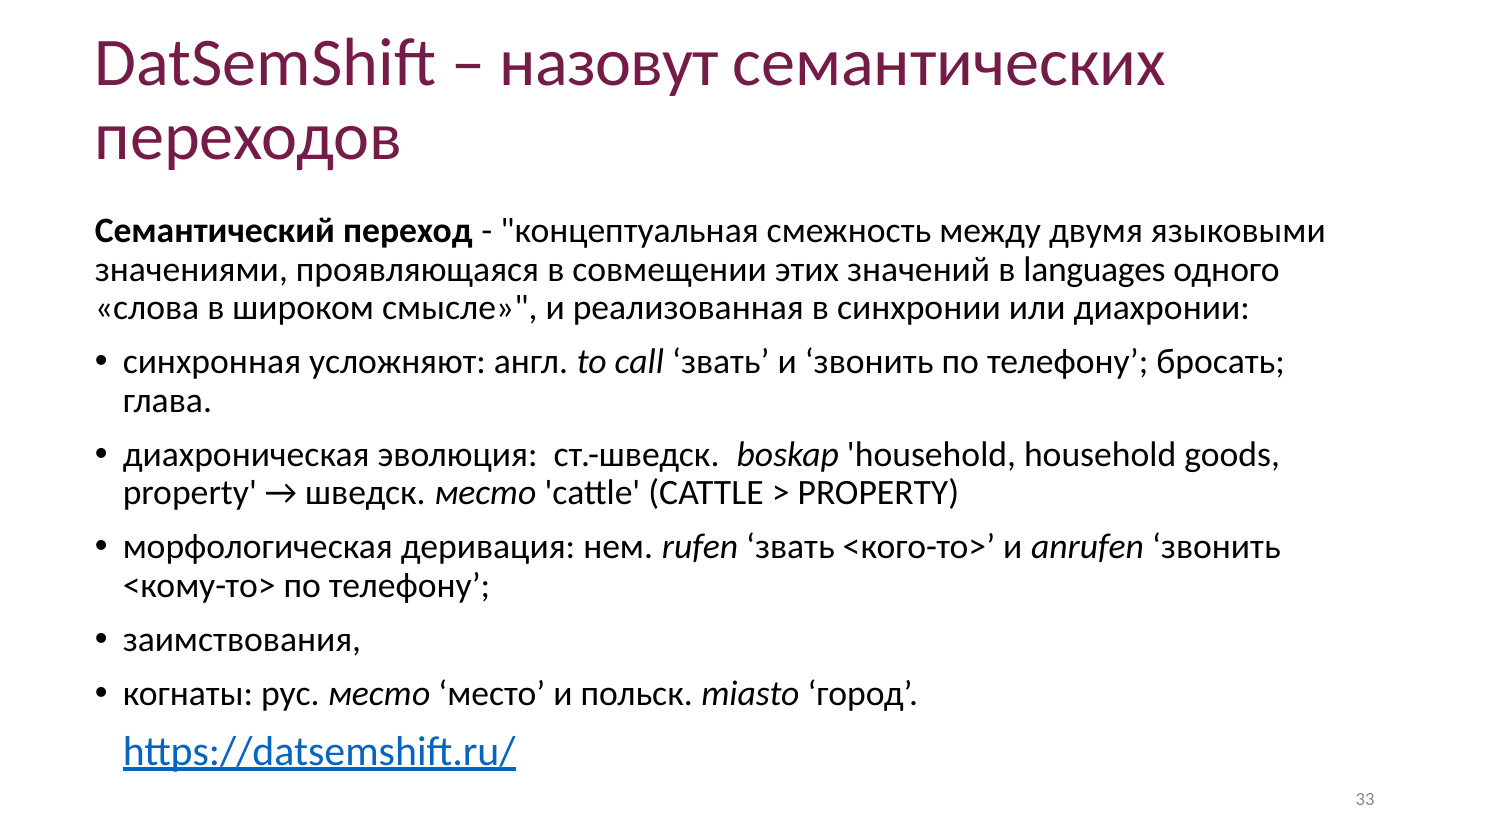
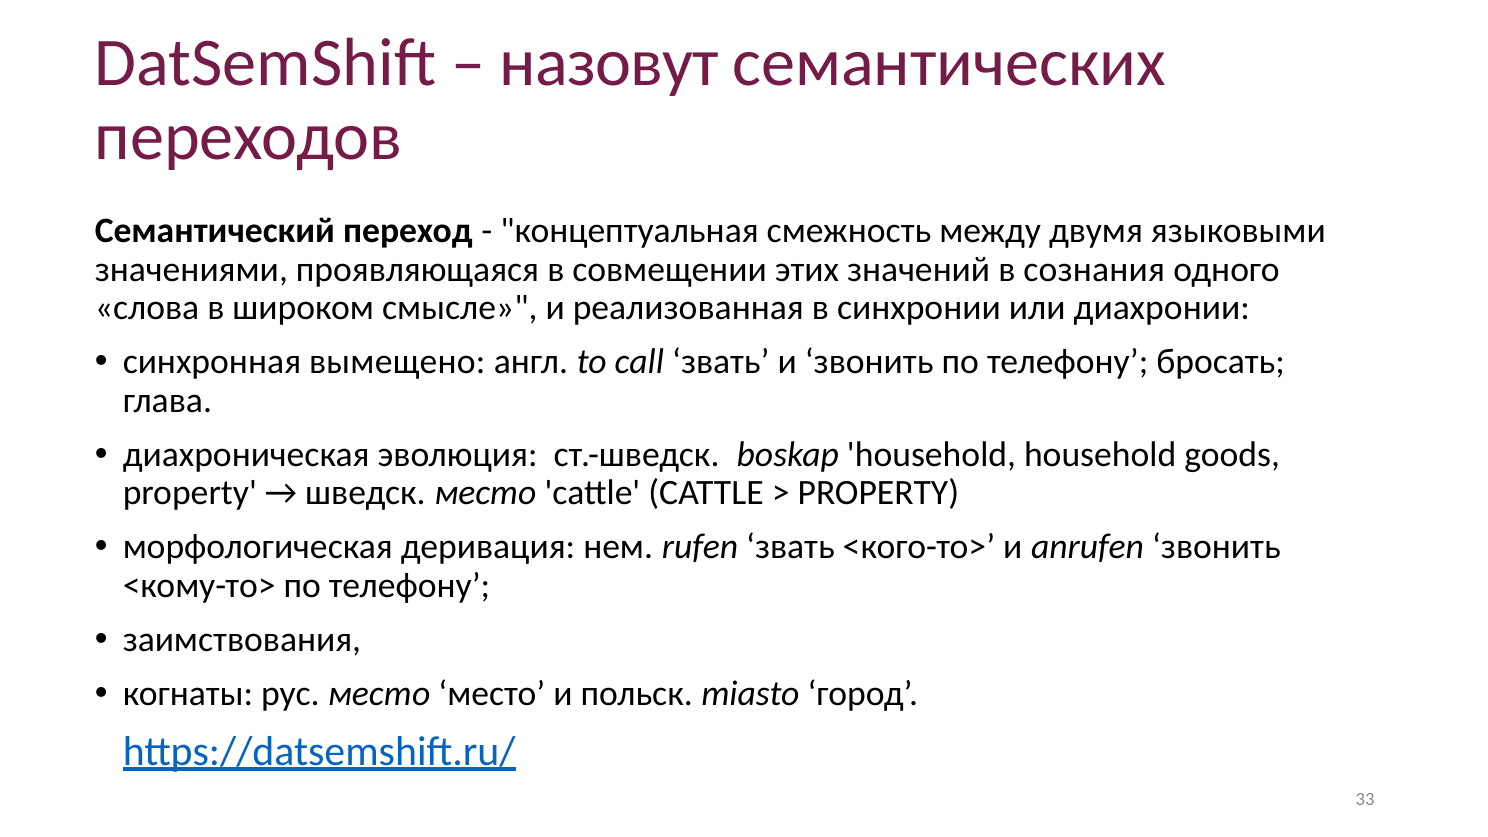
languages: languages -> сознания
усложняют: усложняют -> вымещено
